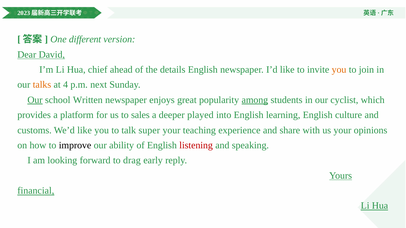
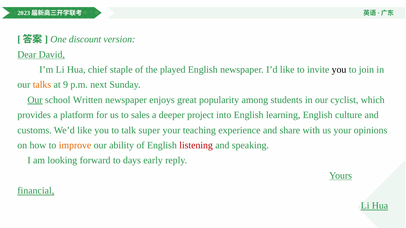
different: different -> discount
ahead: ahead -> staple
details: details -> played
you at (339, 70) colour: orange -> black
4: 4 -> 9
among underline: present -> none
played: played -> project
improve colour: black -> orange
drag: drag -> days
